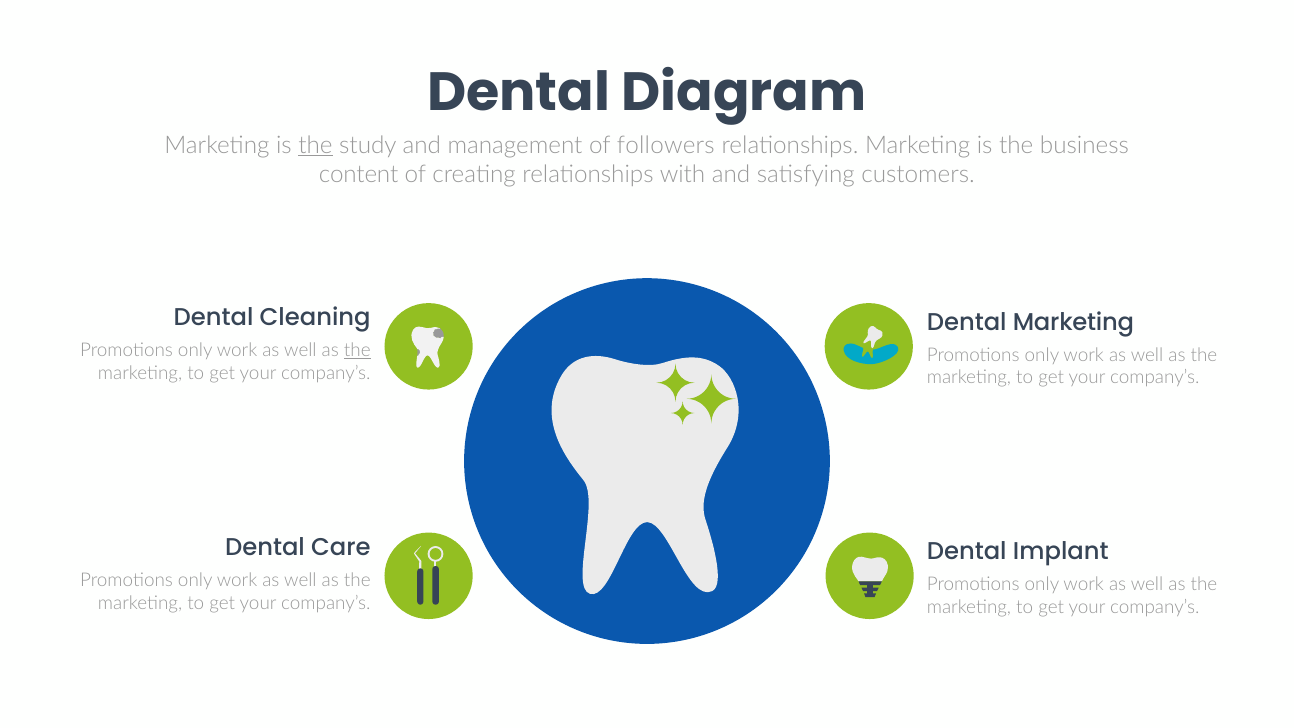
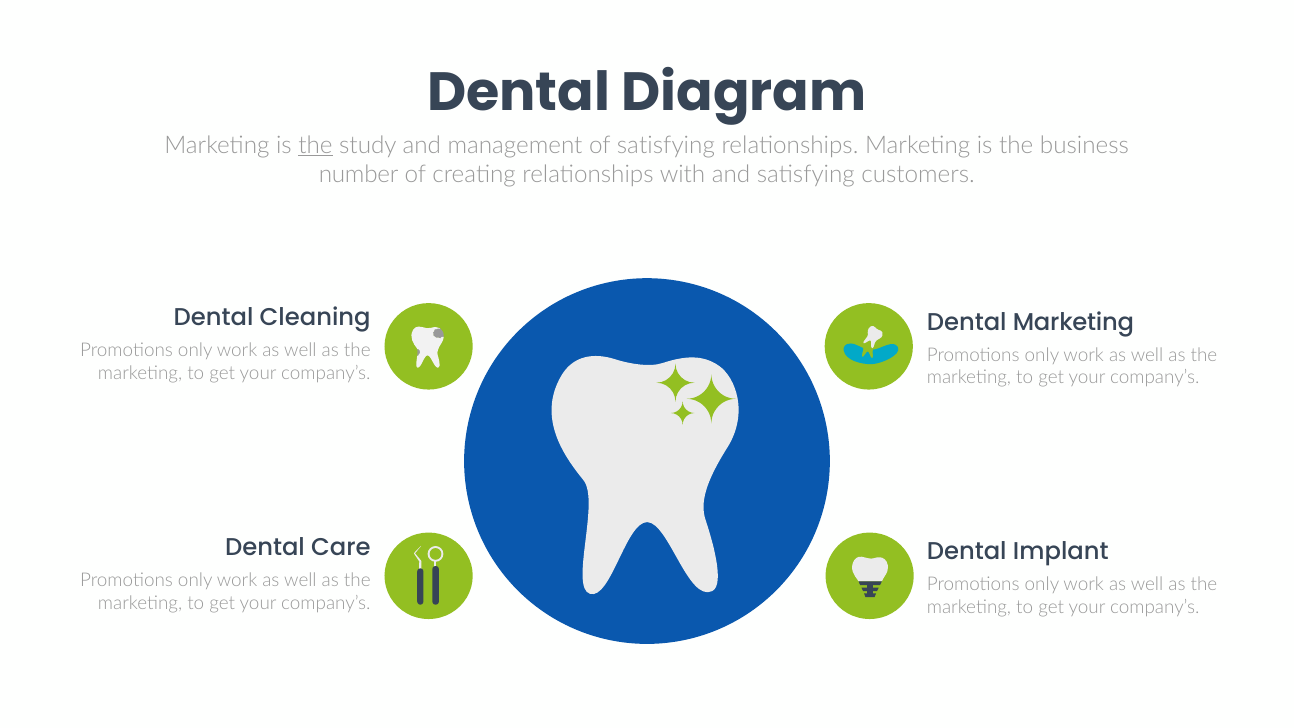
of followers: followers -> satisfying
content: content -> number
the at (357, 351) underline: present -> none
